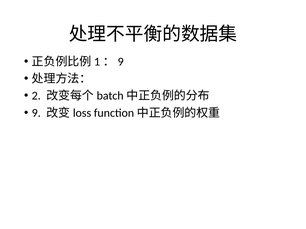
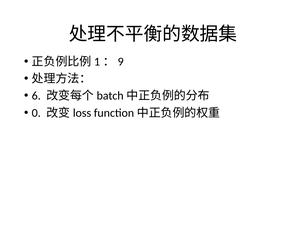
2: 2 -> 6
9: 9 -> 0
